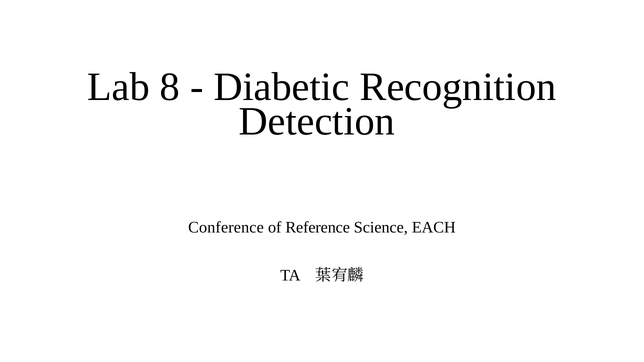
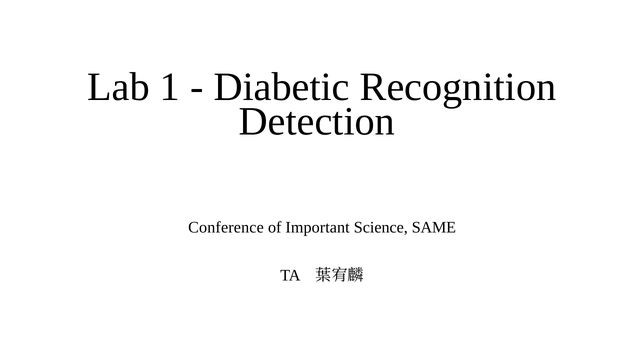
8: 8 -> 1
Reference: Reference -> Important
EACH: EACH -> SAME
